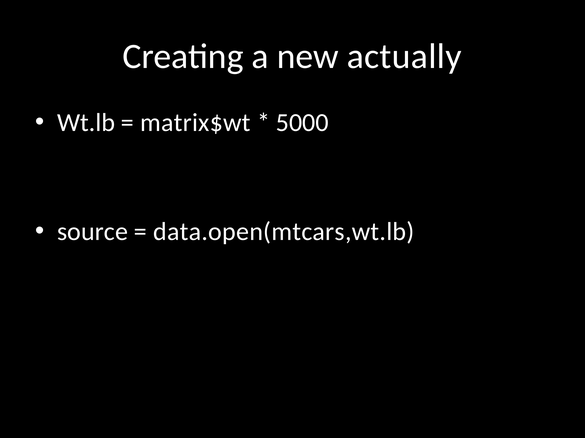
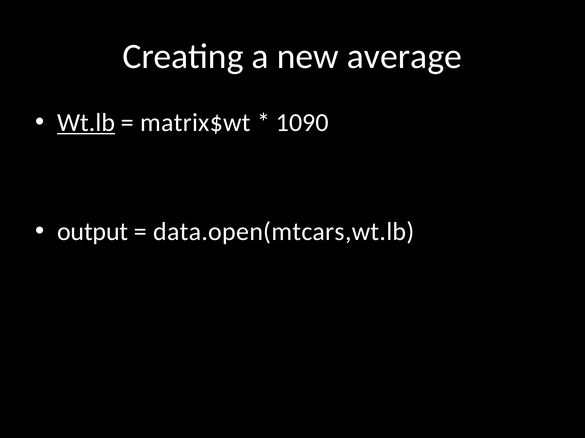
actually: actually -> average
Wt.lb underline: none -> present
5000: 5000 -> 1090
source: source -> output
